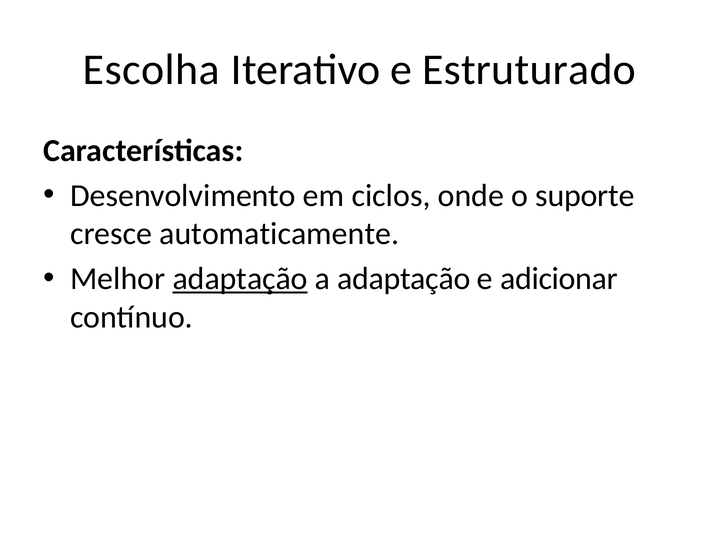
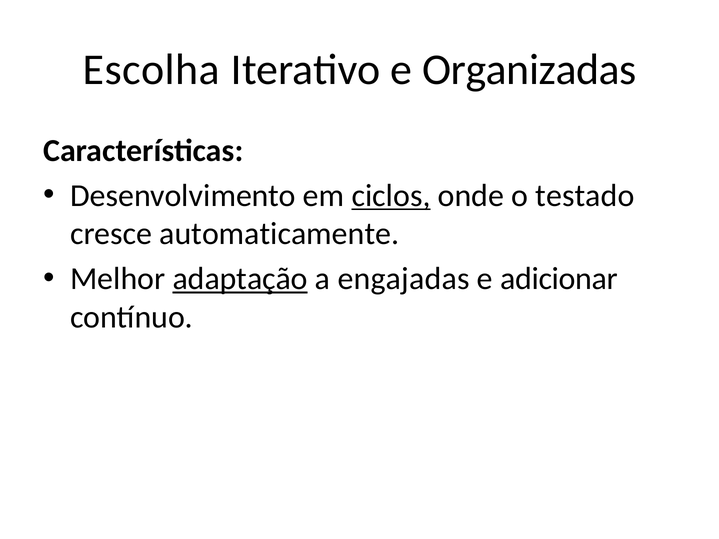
Estruturado: Estruturado -> Organizadas
ciclos underline: none -> present
suporte: suporte -> testado
a adaptação: adaptação -> engajadas
